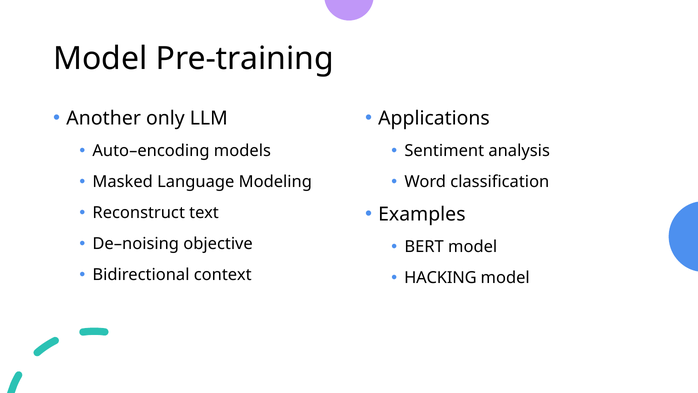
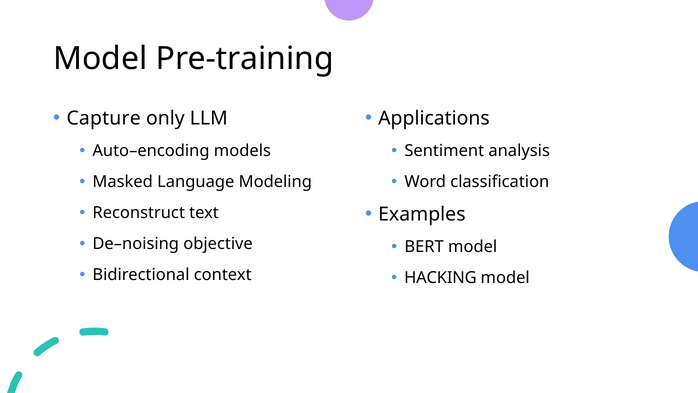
Another: Another -> Capture
